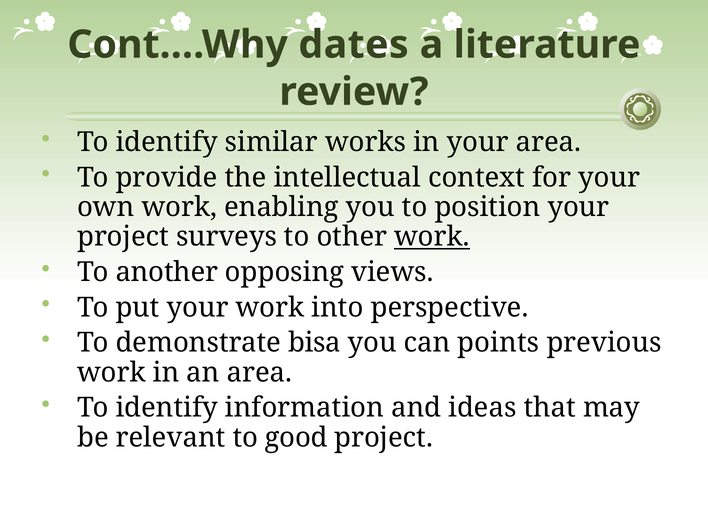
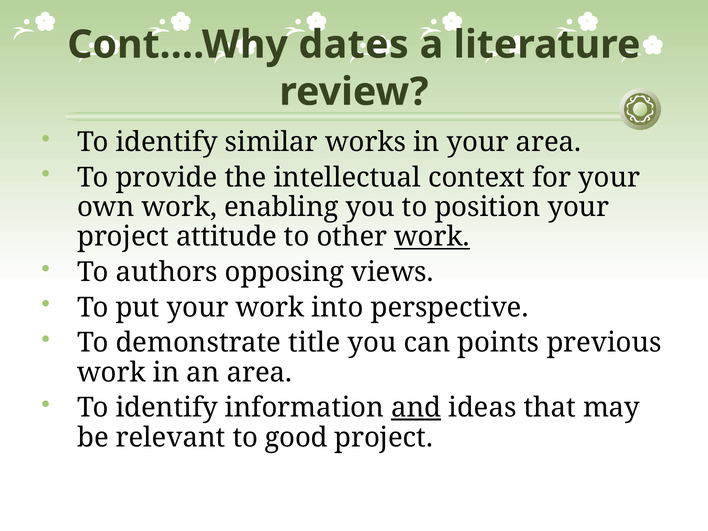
surveys: surveys -> attitude
another: another -> authors
bisa: bisa -> title
and underline: none -> present
